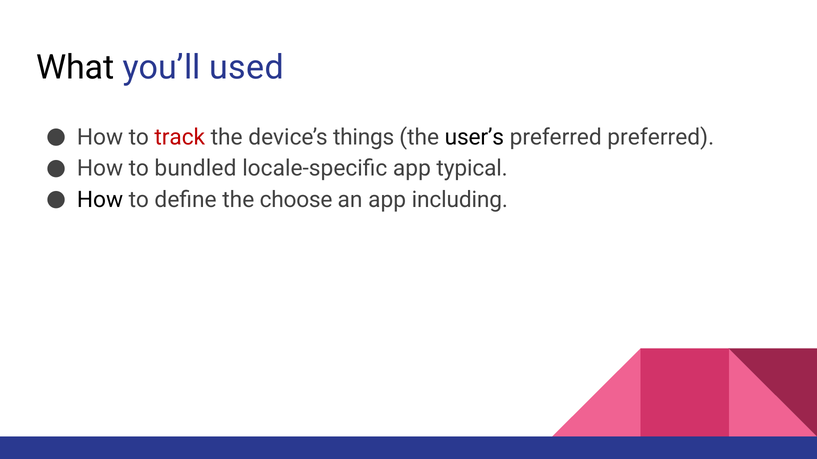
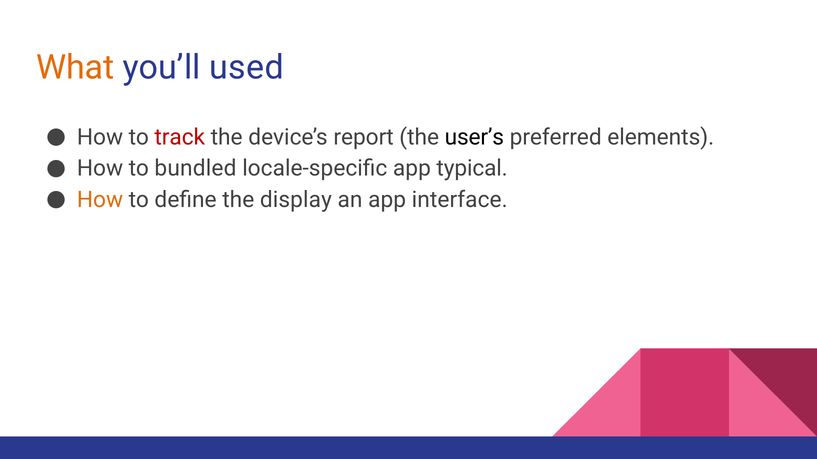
What colour: black -> orange
things: things -> report
preferred preferred: preferred -> elements
How at (100, 200) colour: black -> orange
choose: choose -> display
including: including -> interface
